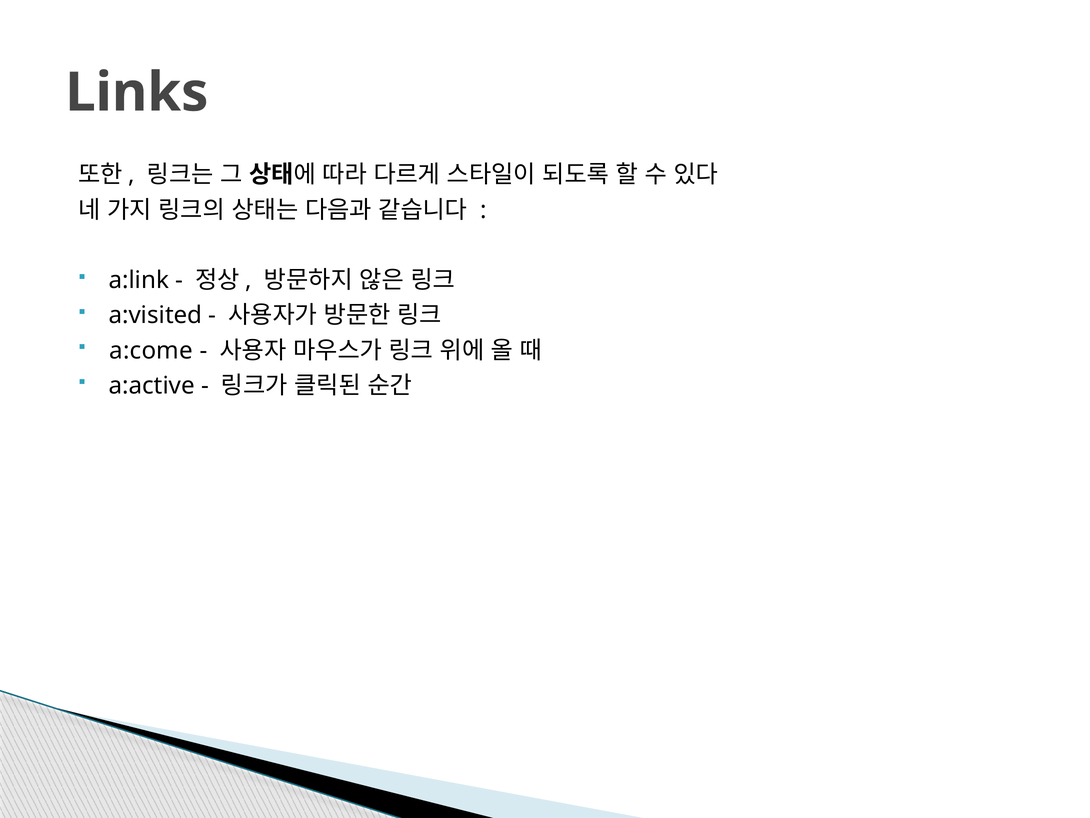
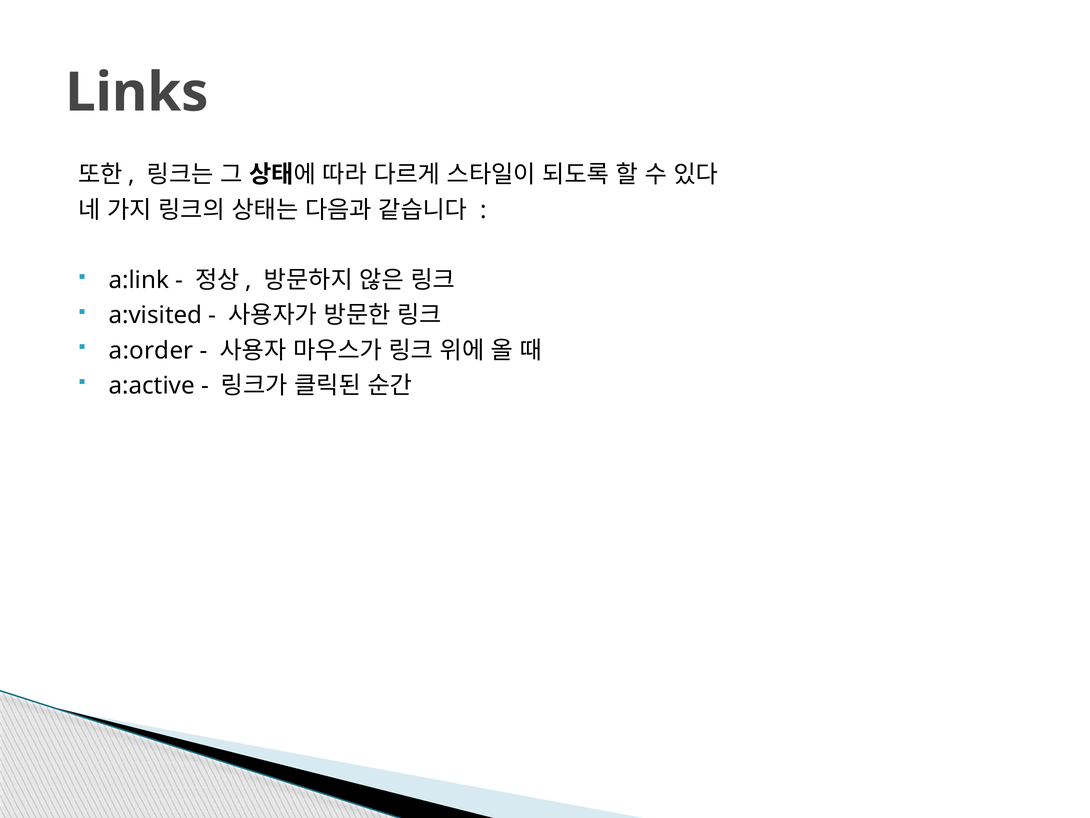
a:come: a:come -> a:order
